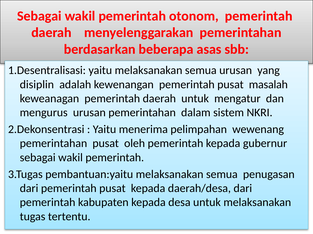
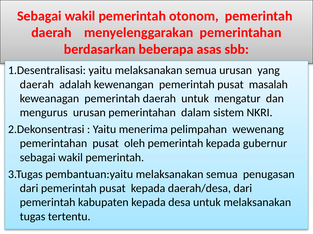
disiplin at (37, 85): disiplin -> daerah
